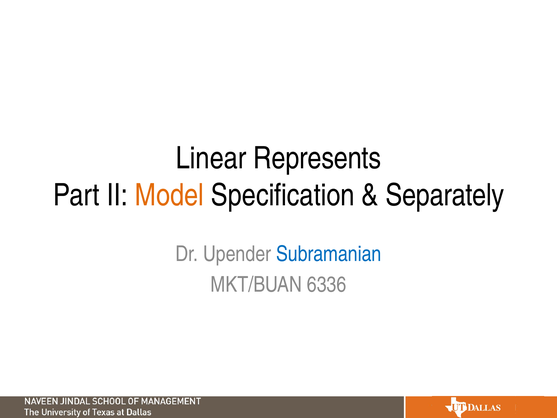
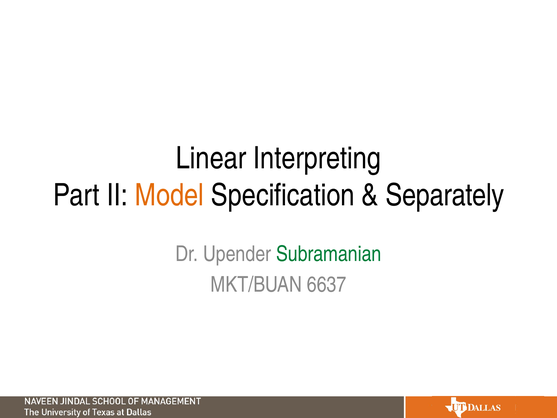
Represents: Represents -> Interpreting
Subramanian colour: blue -> green
6336: 6336 -> 6637
